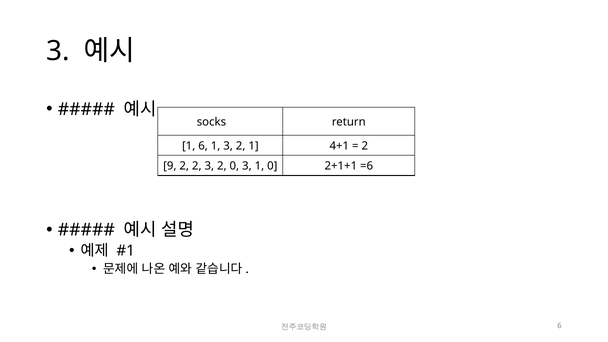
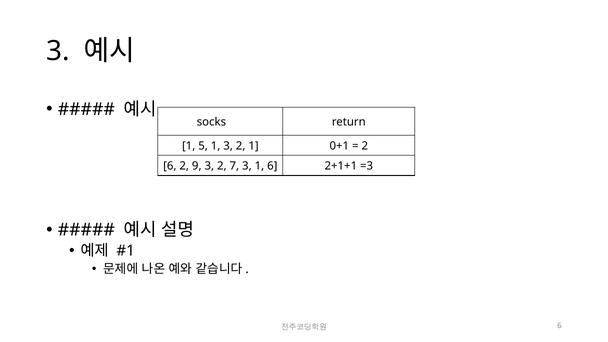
1 6: 6 -> 5
4+1: 4+1 -> 0+1
9 at (170, 166): 9 -> 6
2 2: 2 -> 9
2 0: 0 -> 7
1 0: 0 -> 6
=6: =6 -> =3
